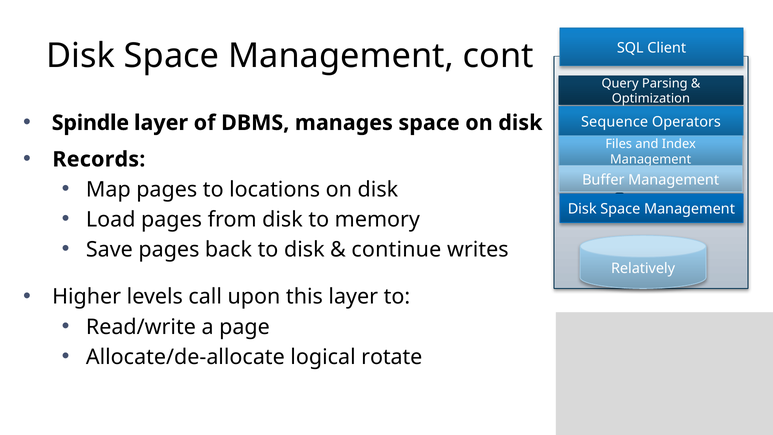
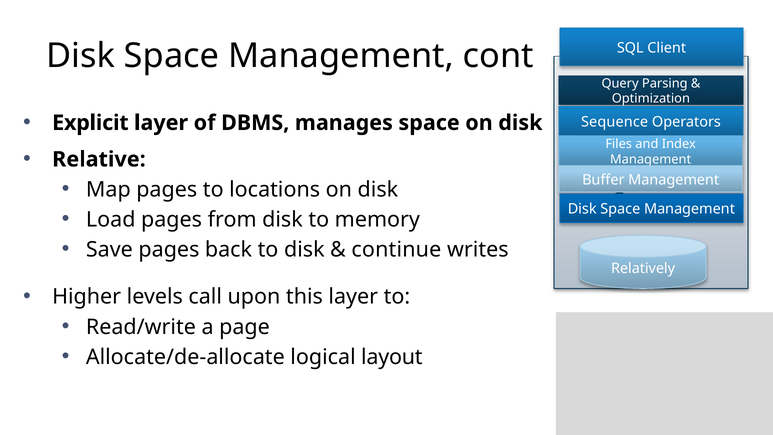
Spindle: Spindle -> Explicit
Records: Records -> Relative
rotate: rotate -> layout
